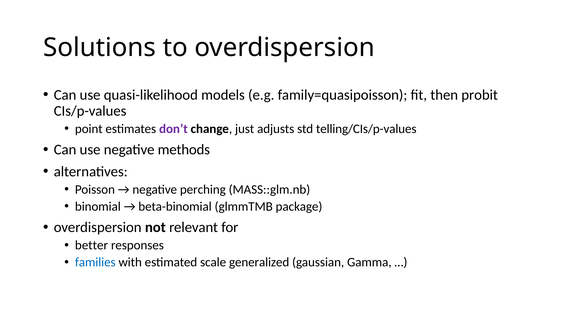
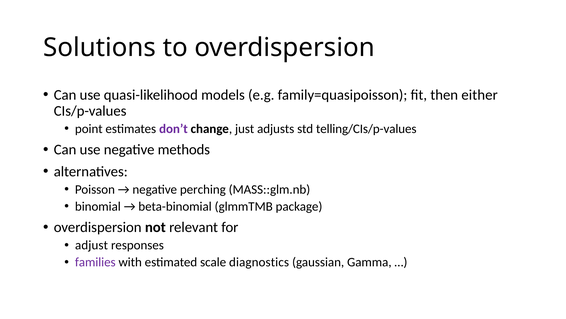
probit: probit -> either
better: better -> adjust
families colour: blue -> purple
generalized: generalized -> diagnostics
